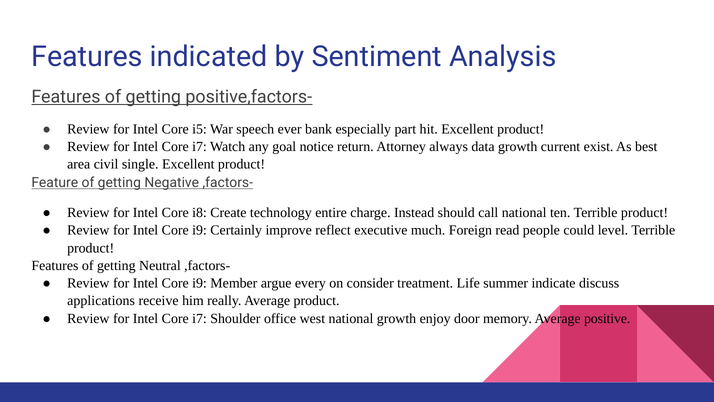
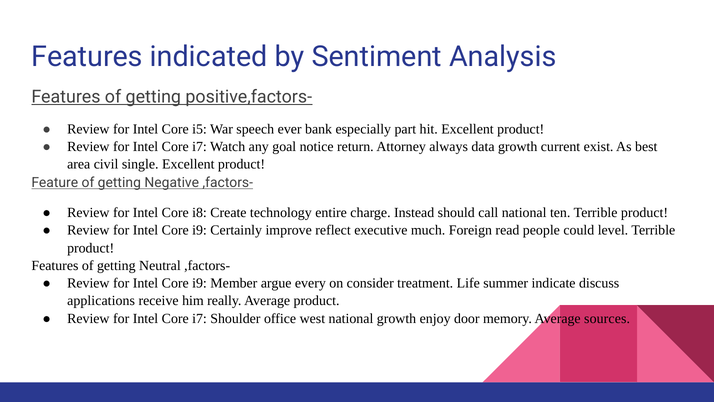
positive: positive -> sources
